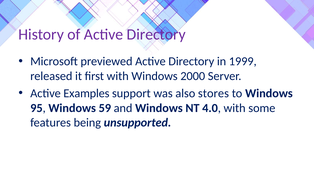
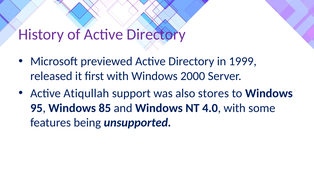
Examples: Examples -> Atiqullah
59: 59 -> 85
